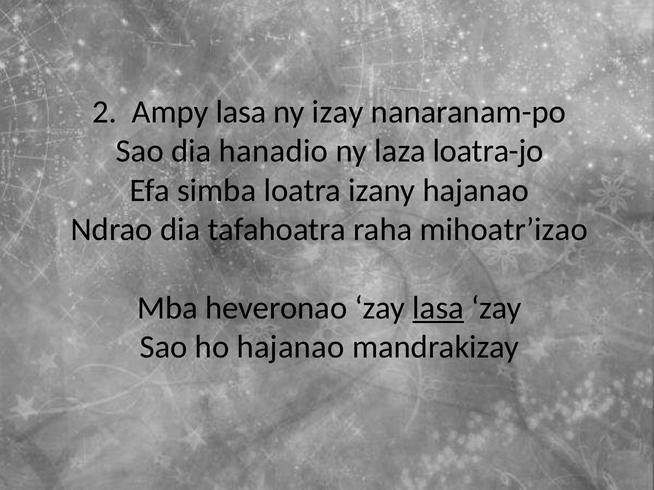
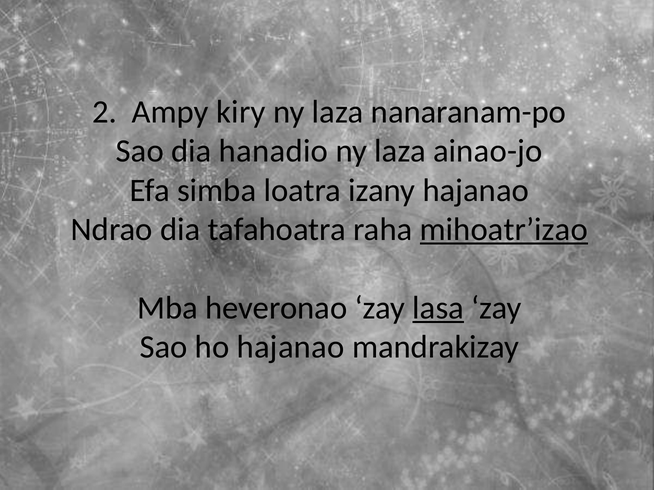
Ampy lasa: lasa -> kiry
izay at (338, 112): izay -> laza
loatra-jo: loatra-jo -> ainao-jo
mihoatr’izao underline: none -> present
